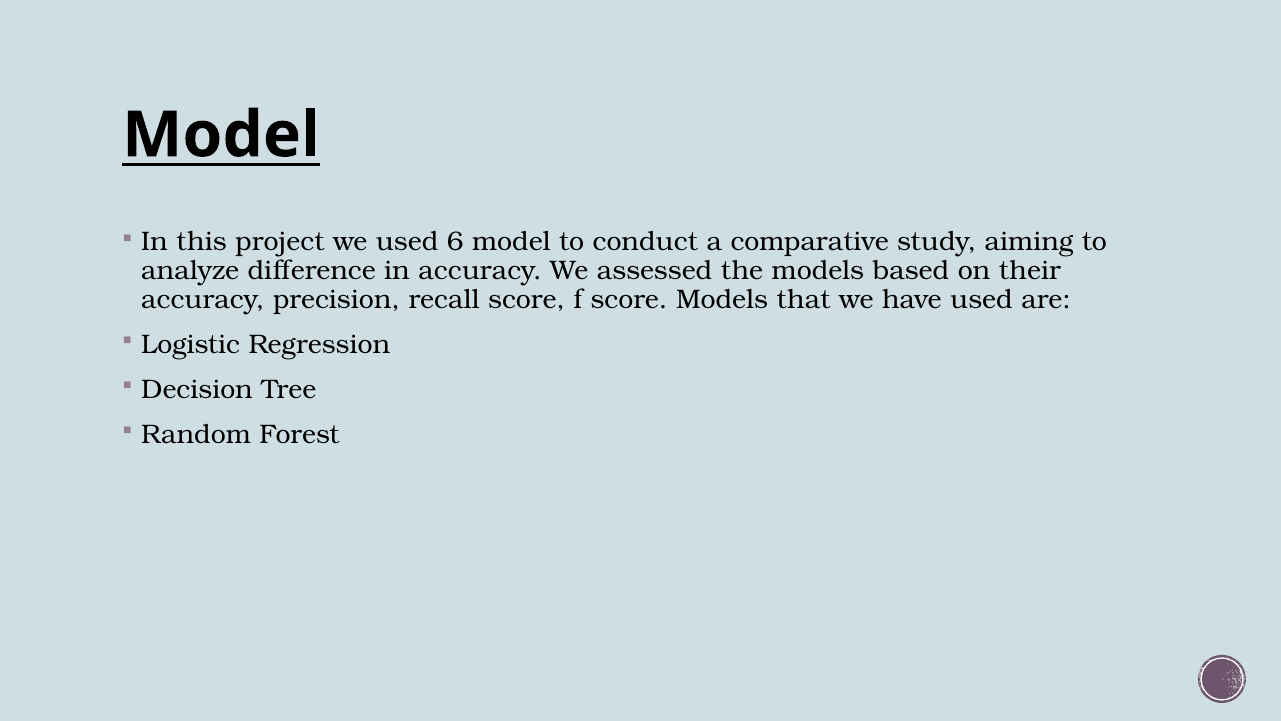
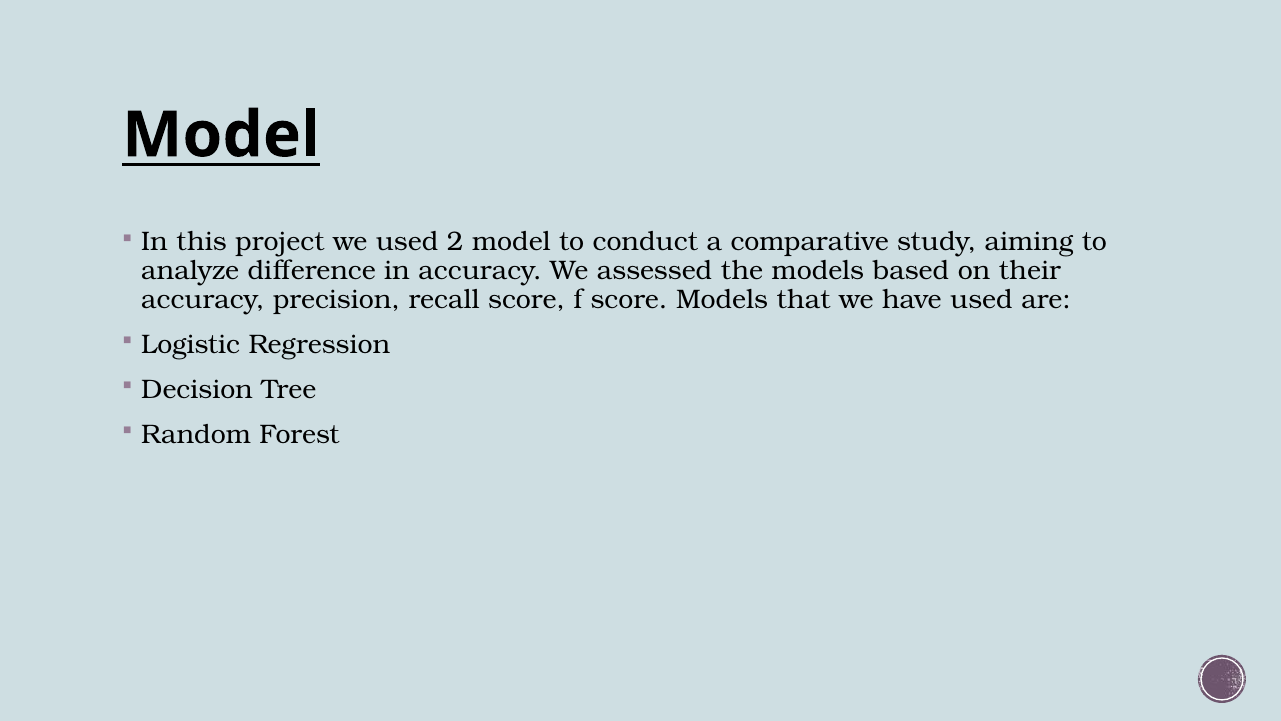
6: 6 -> 2
